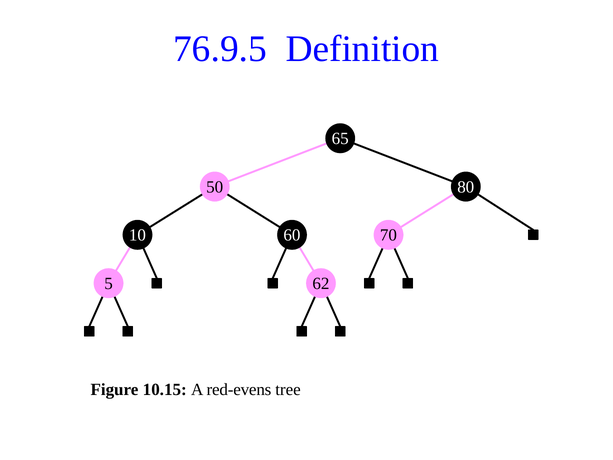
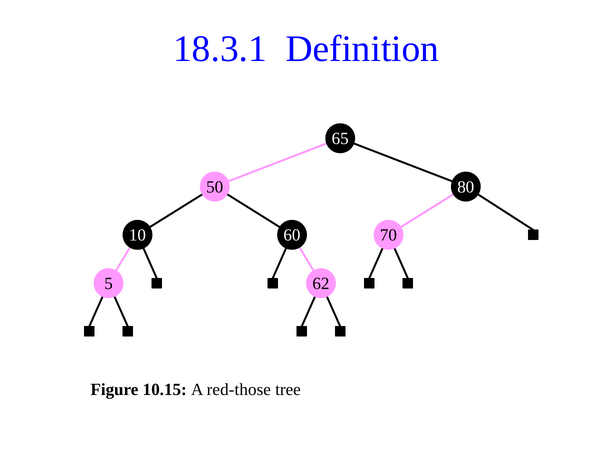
76.9.5: 76.9.5 -> 18.3.1
red-evens: red-evens -> red-those
